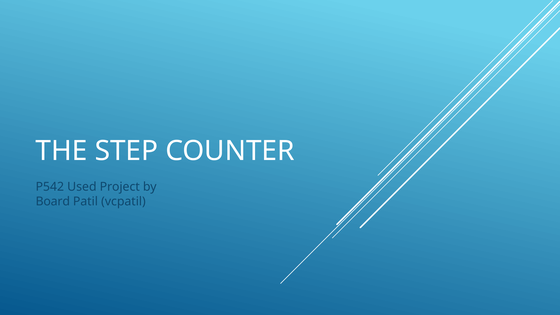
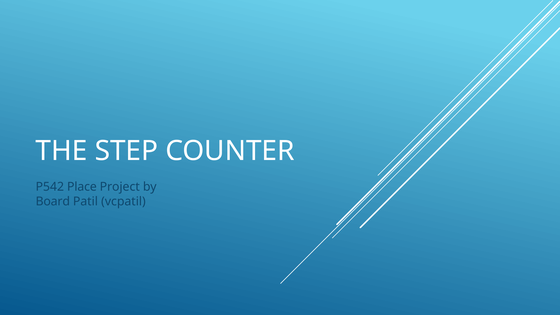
Used: Used -> Place
